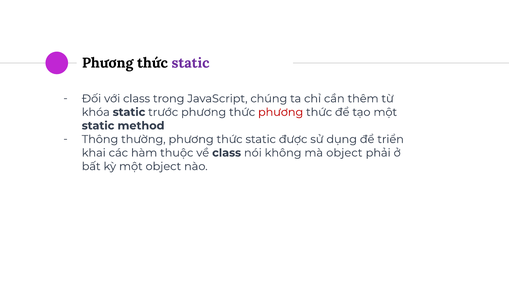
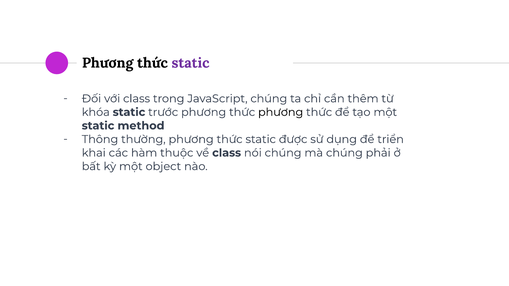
phương at (281, 112) colour: red -> black
nói không: không -> chúng
mà object: object -> chúng
